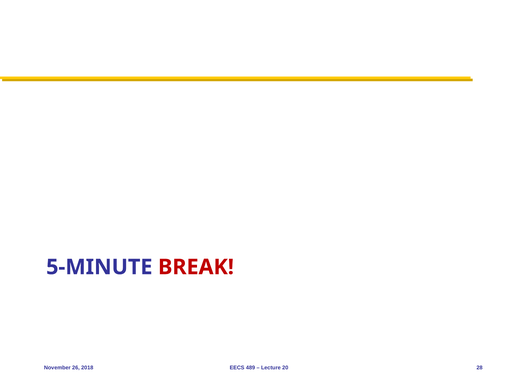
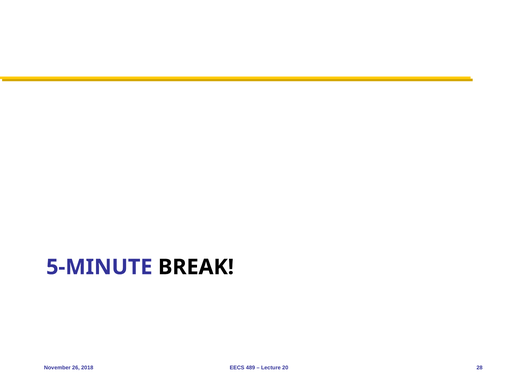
BREAK colour: red -> black
